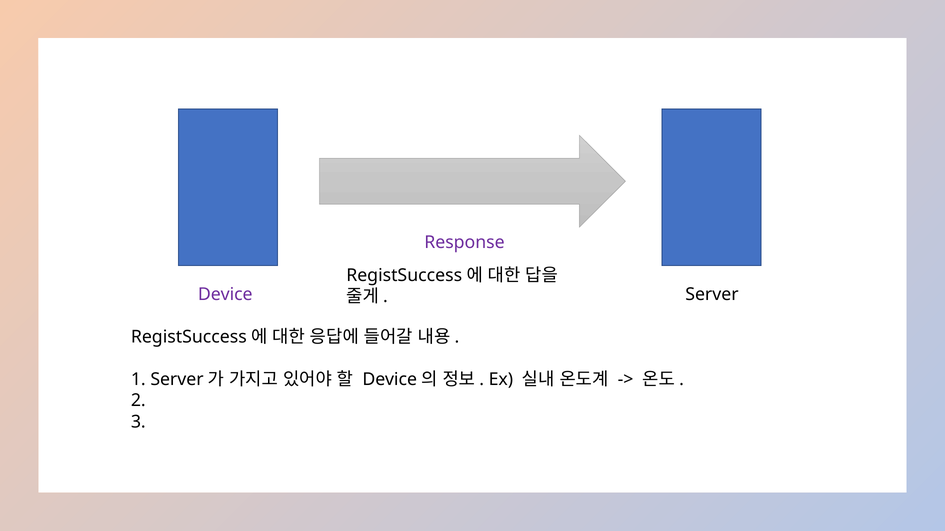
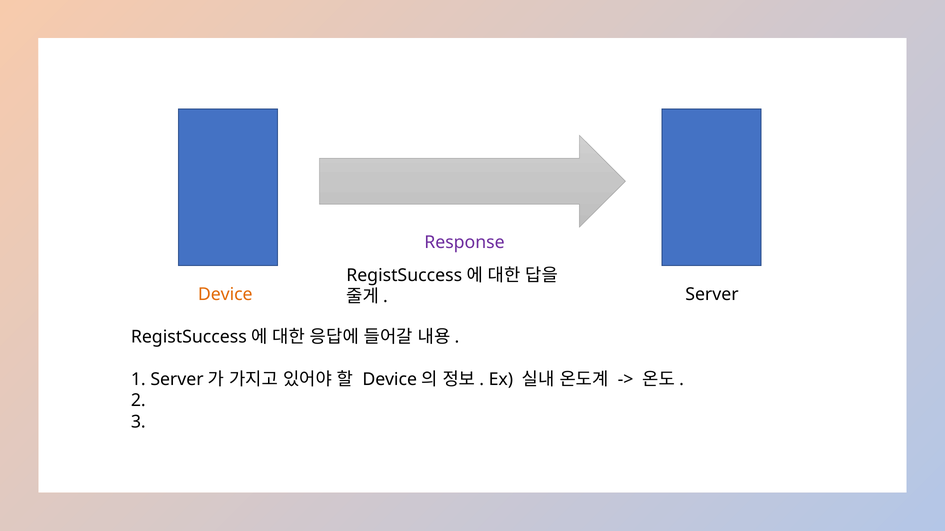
Device colour: purple -> orange
